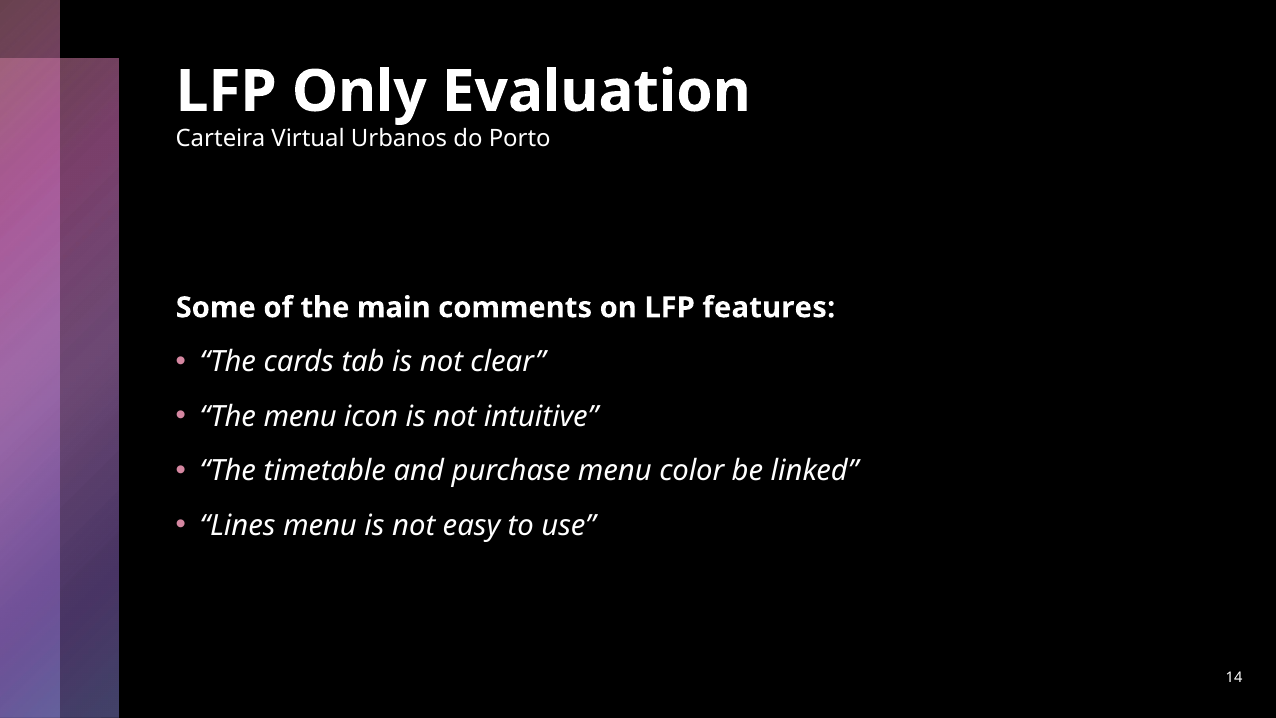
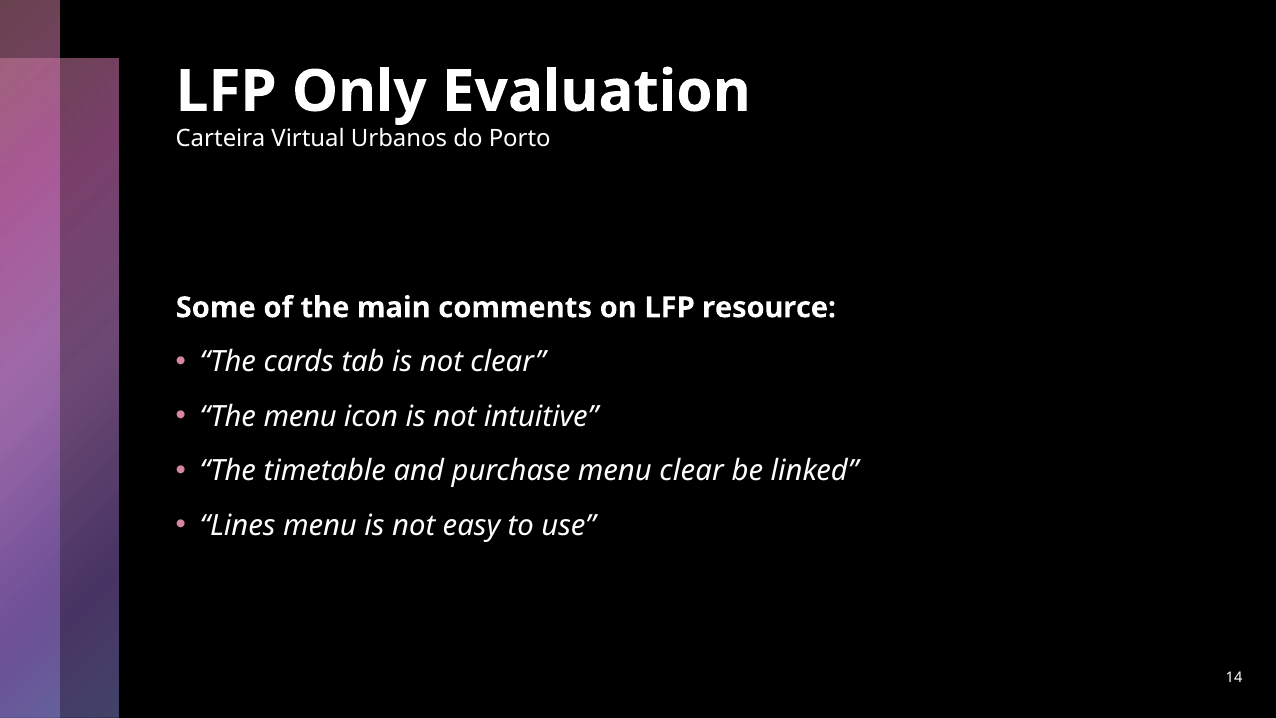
features: features -> resource
menu color: color -> clear
